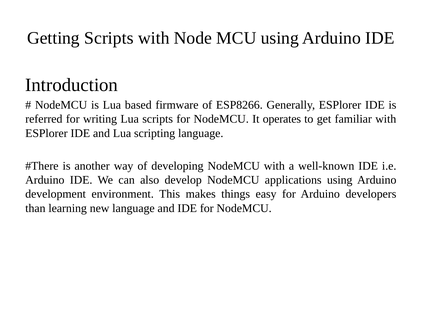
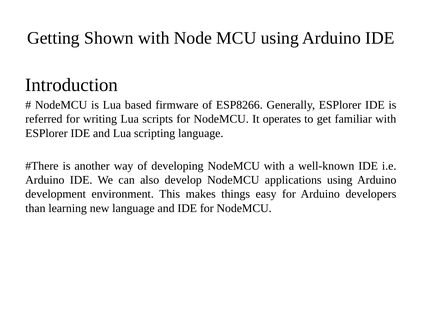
Getting Scripts: Scripts -> Shown
